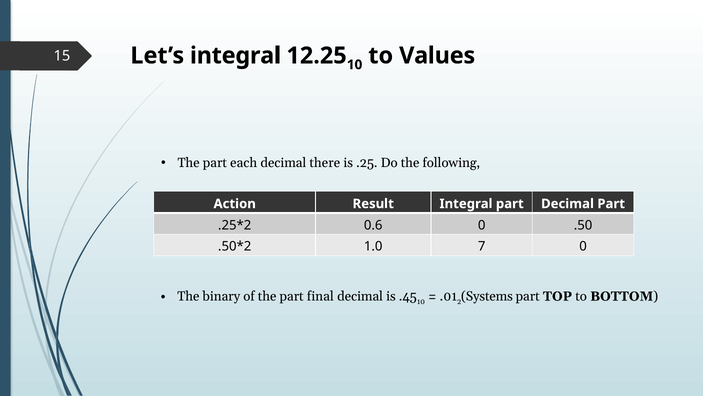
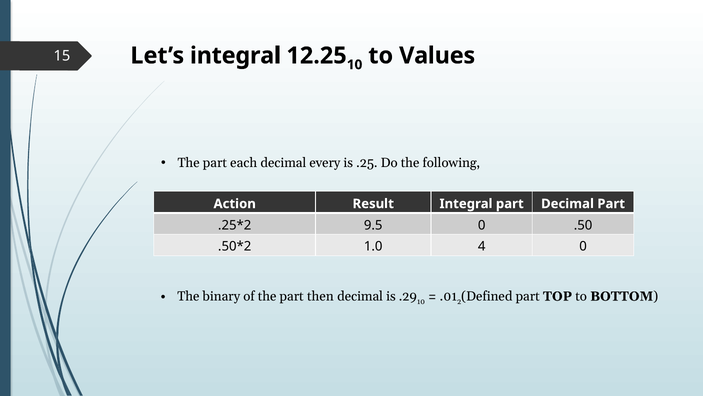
there: there -> every
0.6: 0.6 -> 9.5
7: 7 -> 4
final: final -> then
.45: .45 -> .29
Systems: Systems -> Defined
